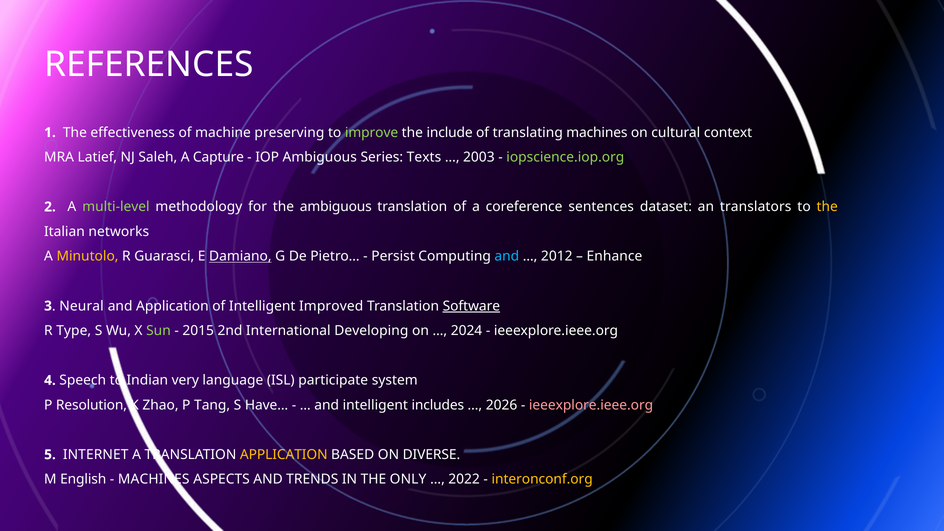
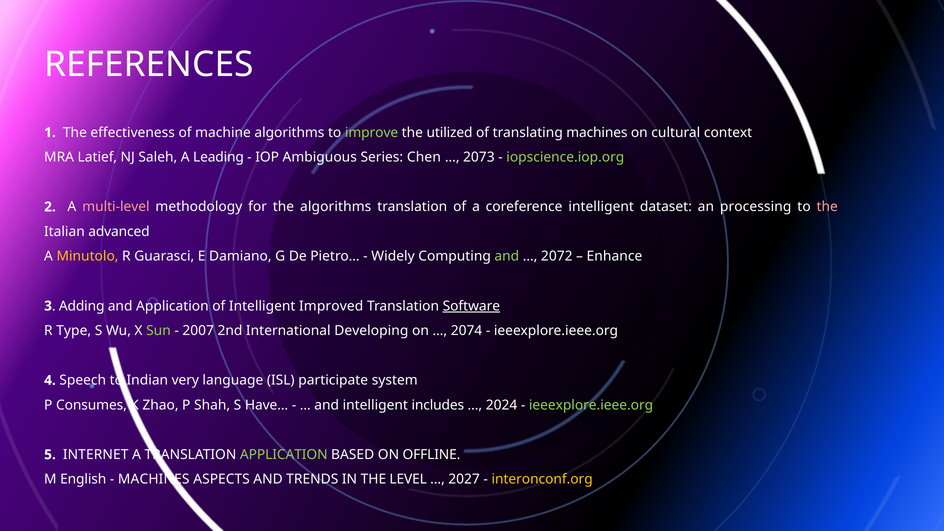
machine preserving: preserving -> algorithms
include: include -> utilized
Capture: Capture -> Leading
Texts: Texts -> Chen
2003: 2003 -> 2073
multi-level colour: light green -> pink
the ambiguous: ambiguous -> algorithms
coreference sentences: sentences -> intelligent
translators: translators -> processing
the at (827, 207) colour: yellow -> pink
networks: networks -> advanced
Damiano underline: present -> none
Persist: Persist -> Widely
and at (507, 256) colour: light blue -> light green
2012: 2012 -> 2072
Neural: Neural -> Adding
2015: 2015 -> 2007
2024: 2024 -> 2074
Resolution: Resolution -> Consumes
Tang: Tang -> Shah
2026: 2026 -> 2024
ieeexplore.ieee.org at (591, 405) colour: pink -> light green
APPLICATION at (284, 455) colour: yellow -> light green
DIVERSE: DIVERSE -> OFFLINE
ONLY: ONLY -> LEVEL
2022: 2022 -> 2027
